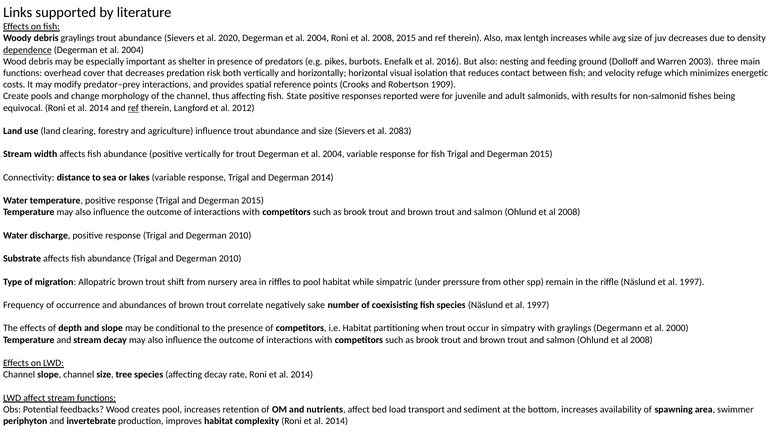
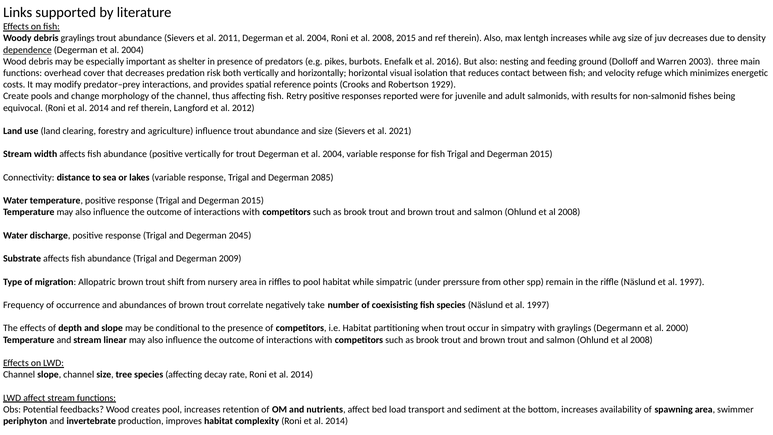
2020: 2020 -> 2011
1909: 1909 -> 1929
State: State -> Retry
ref at (133, 108) underline: present -> none
2083: 2083 -> 2021
Degerman 2014: 2014 -> 2085
2010 at (240, 235): 2010 -> 2045
2010 at (230, 259): 2010 -> 2009
sake: sake -> take
stream decay: decay -> linear
